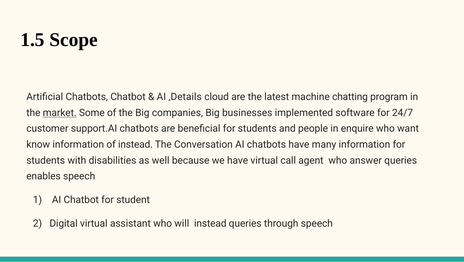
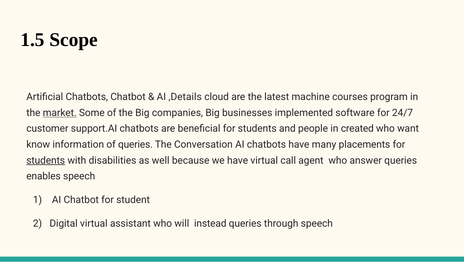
chatting: chatting -> courses
enquire: enquire -> created
of instead: instead -> queries
many information: information -> placements
students at (46, 160) underline: none -> present
